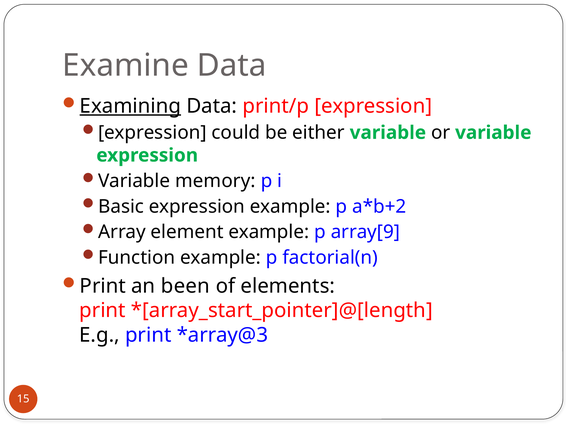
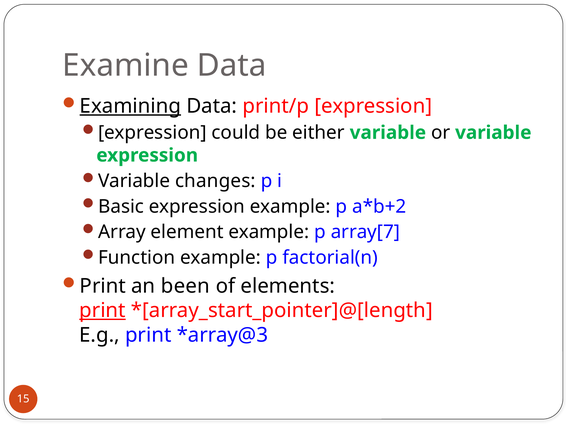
memory: memory -> changes
array[9: array[9 -> array[7
print at (102, 311) underline: none -> present
